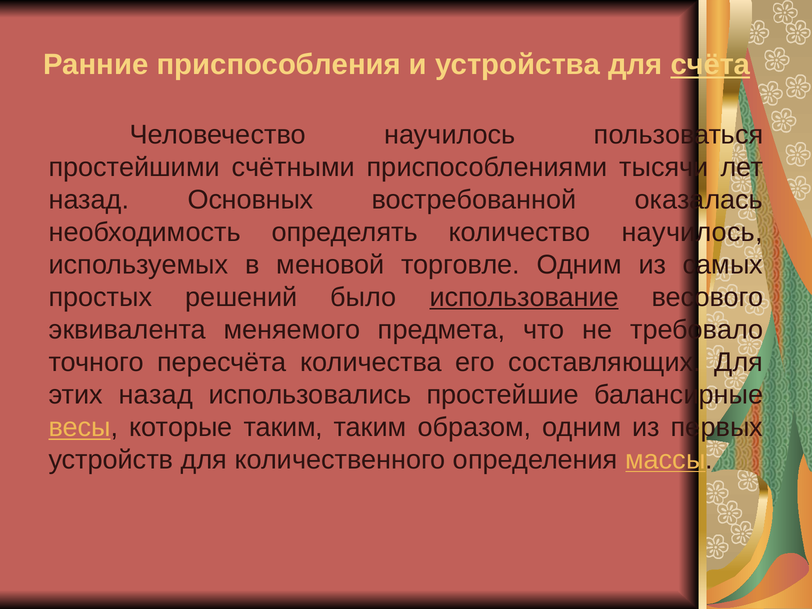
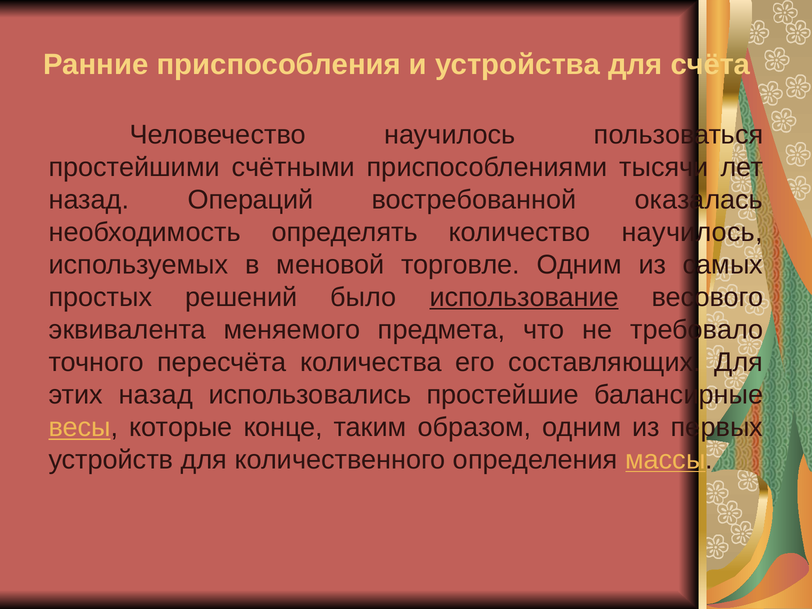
счёта underline: present -> none
Основных: Основных -> Операций
которые таким: таким -> конце
